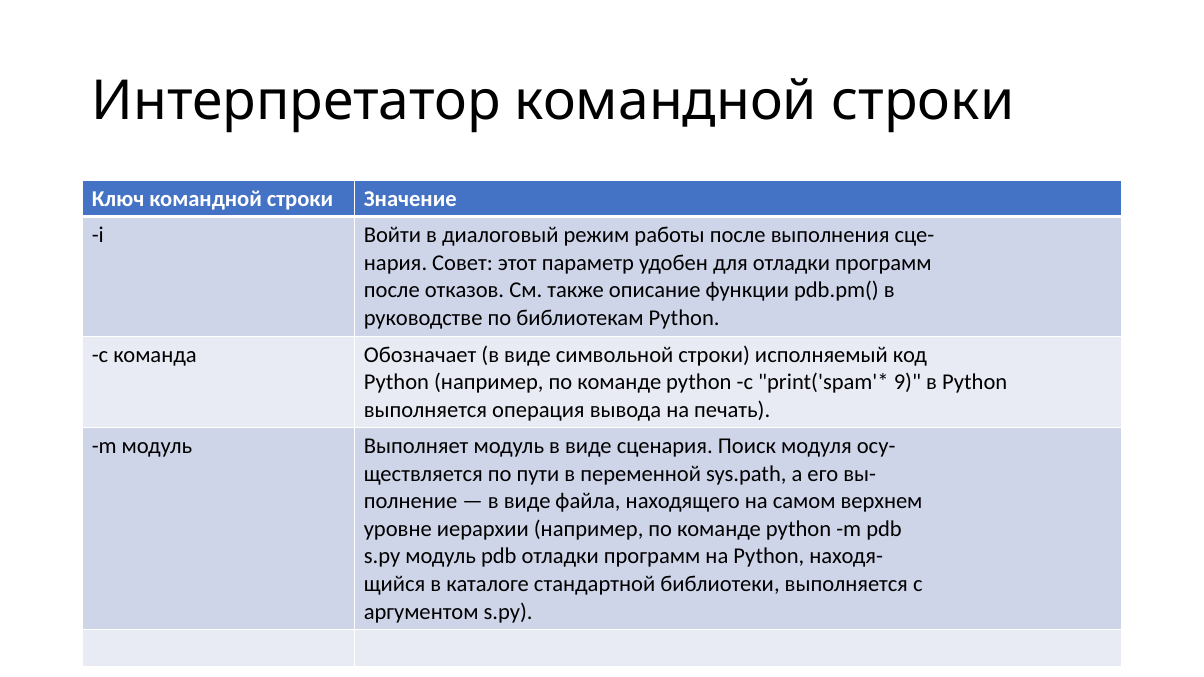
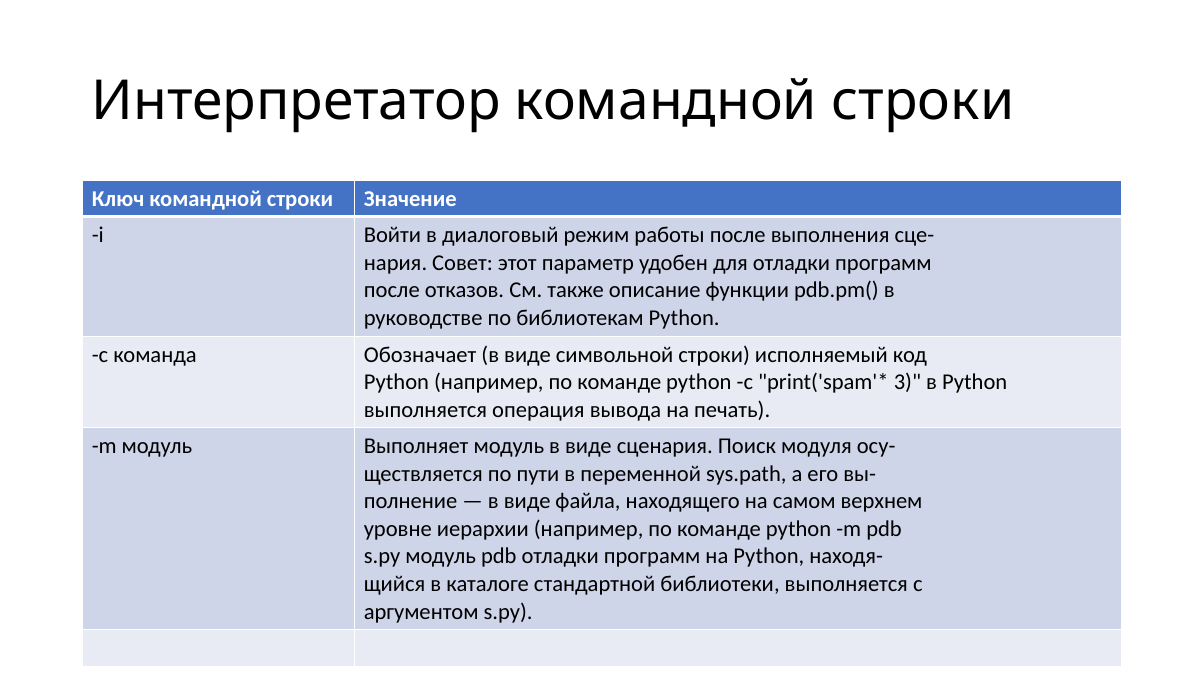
9: 9 -> 3
